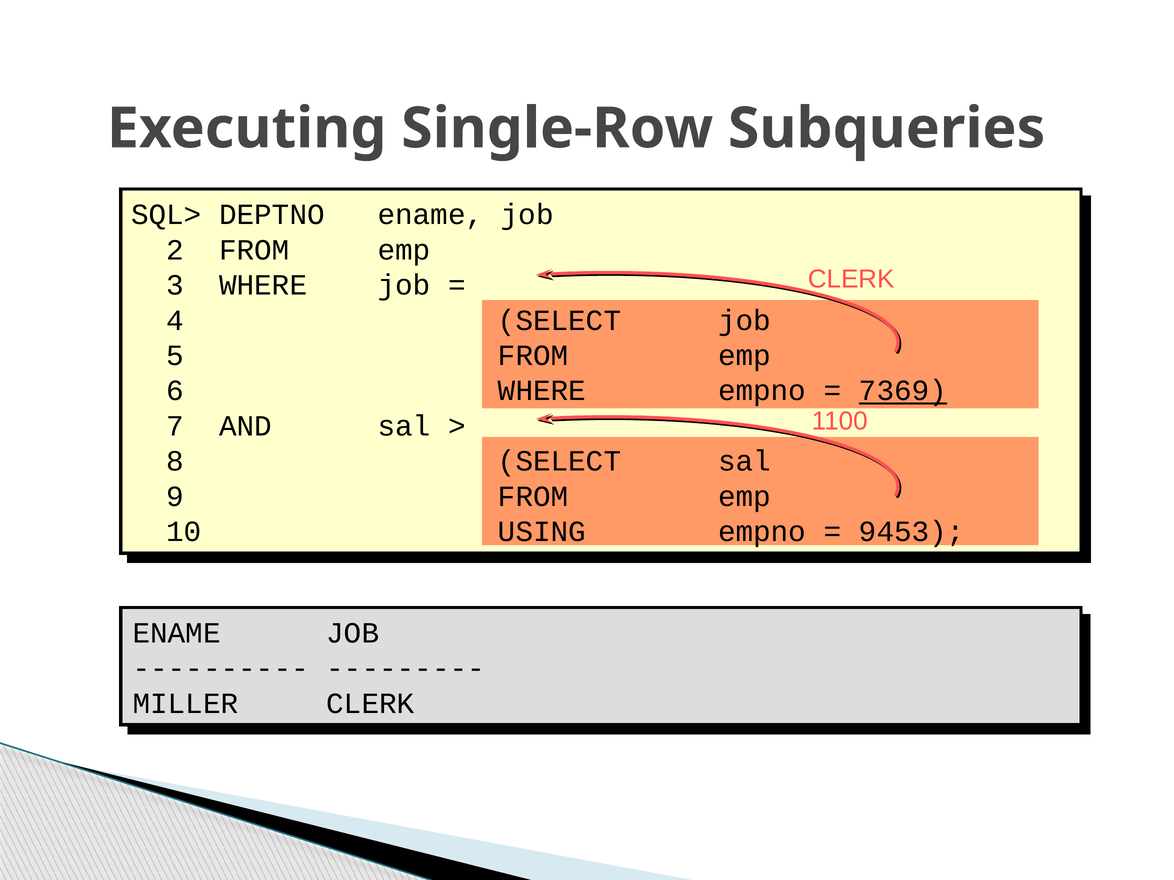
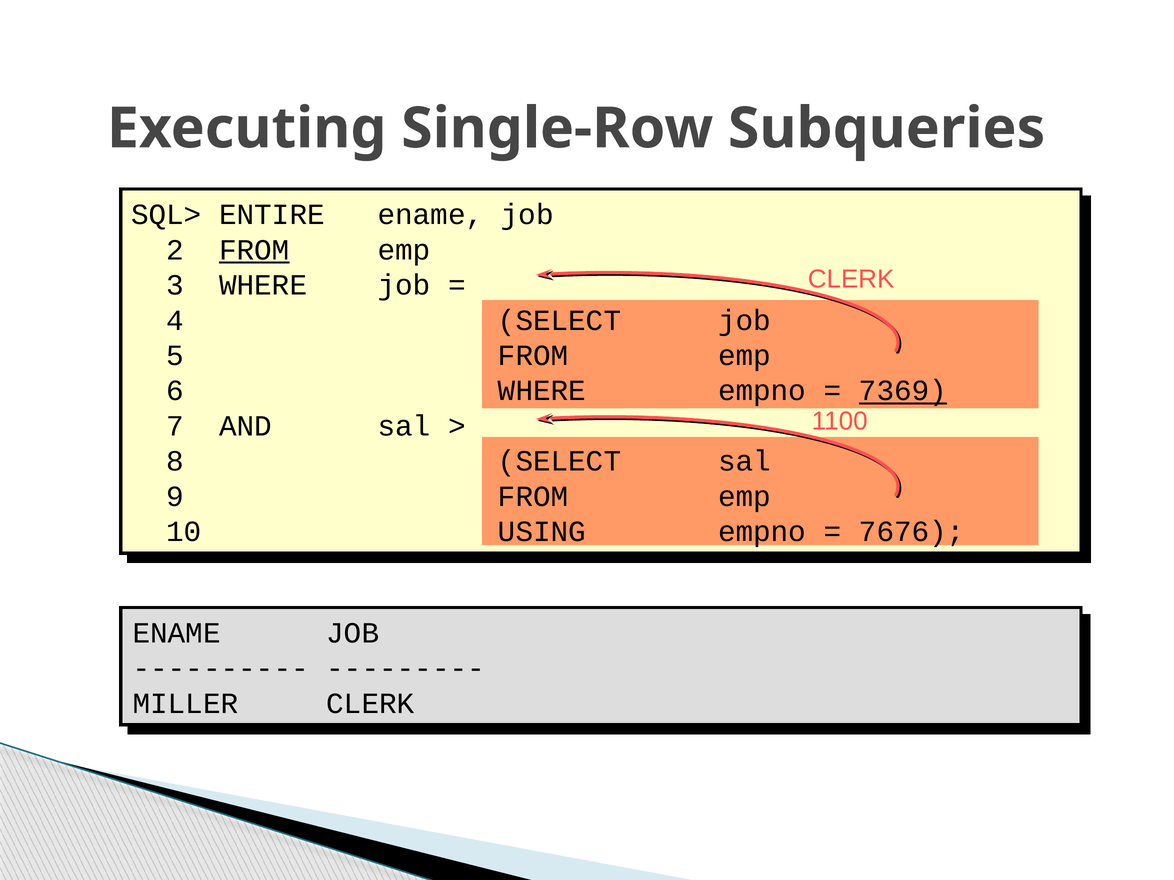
DEPTNO: DEPTNO -> ENTIRE
FROM at (254, 250) underline: none -> present
9453: 9453 -> 7676
